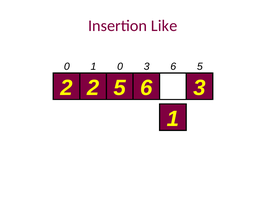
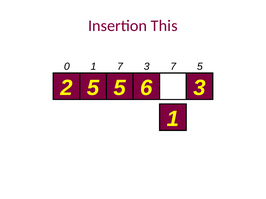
Like: Like -> This
1 0: 0 -> 7
3 6: 6 -> 7
2 2: 2 -> 5
